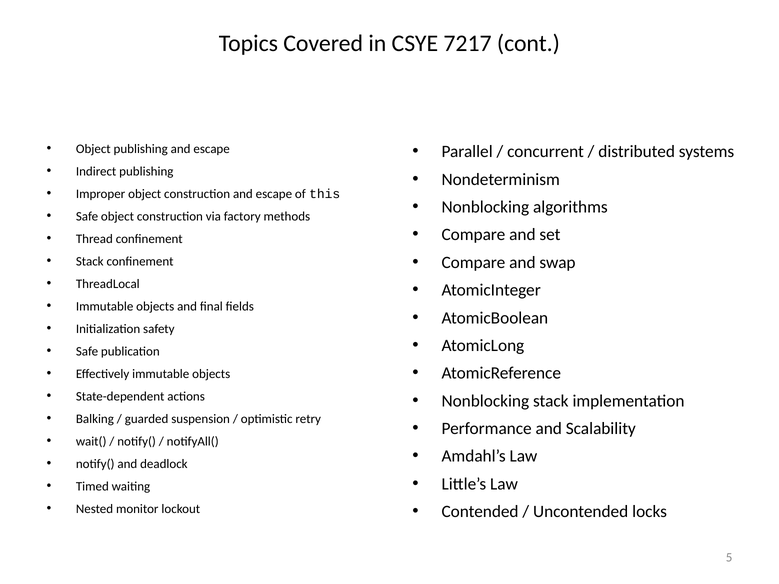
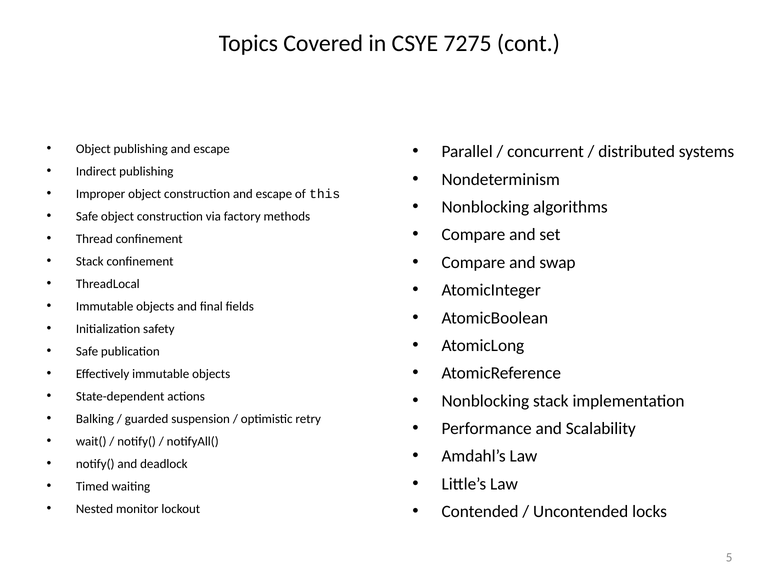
7217: 7217 -> 7275
